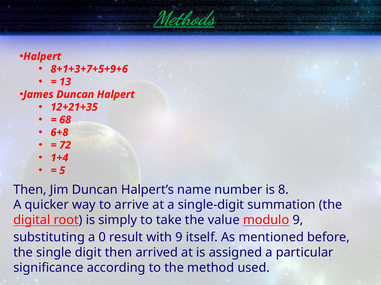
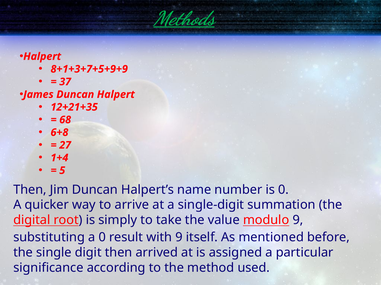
8+1+3+7+5+9+6: 8+1+3+7+5+9+6 -> 8+1+3+7+5+9+9
13: 13 -> 37
72: 72 -> 27
is 8: 8 -> 0
